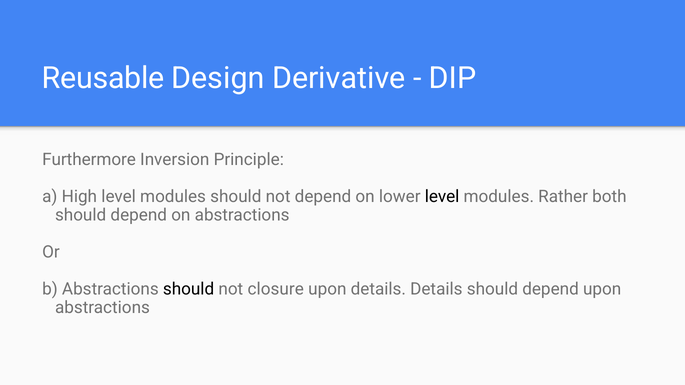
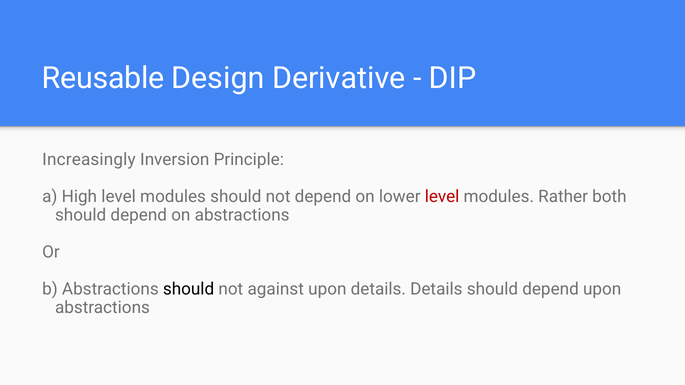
Furthermore: Furthermore -> Increasingly
level at (442, 197) colour: black -> red
closure: closure -> against
